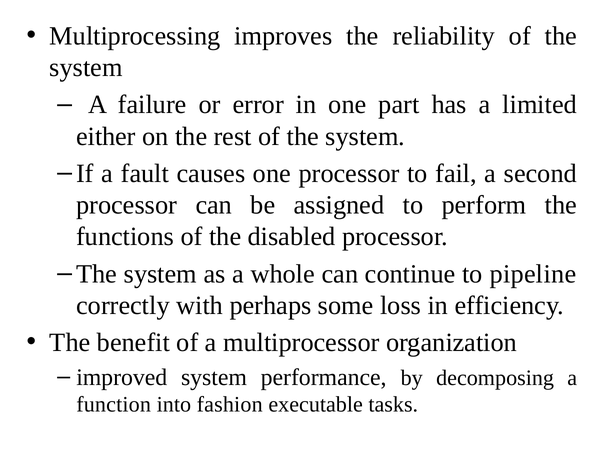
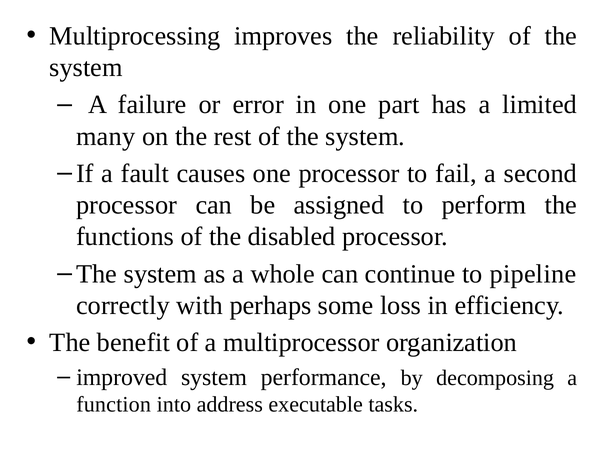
either: either -> many
fashion: fashion -> address
